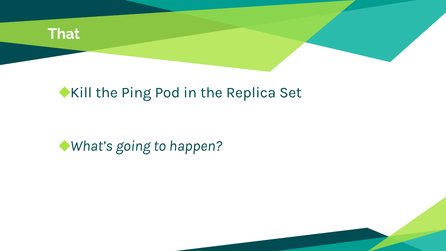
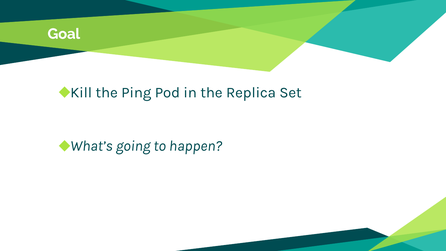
That: That -> Goal
